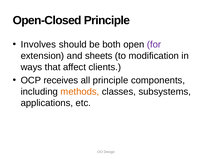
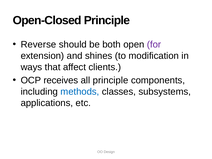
Involves: Involves -> Reverse
sheets: sheets -> shines
methods colour: orange -> blue
